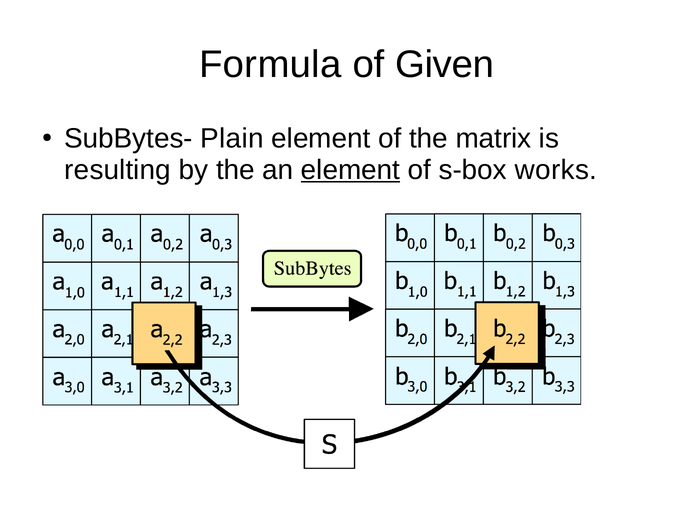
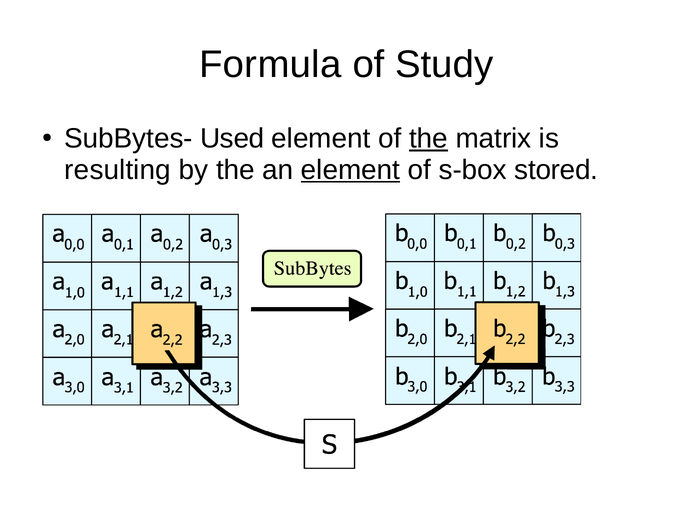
Given: Given -> Study
Plain: Plain -> Used
the at (428, 138) underline: none -> present
works: works -> stored
